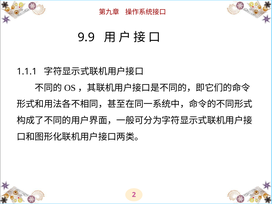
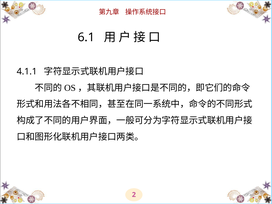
9.9: 9.9 -> 6.1
1.1.1: 1.1.1 -> 4.1.1
